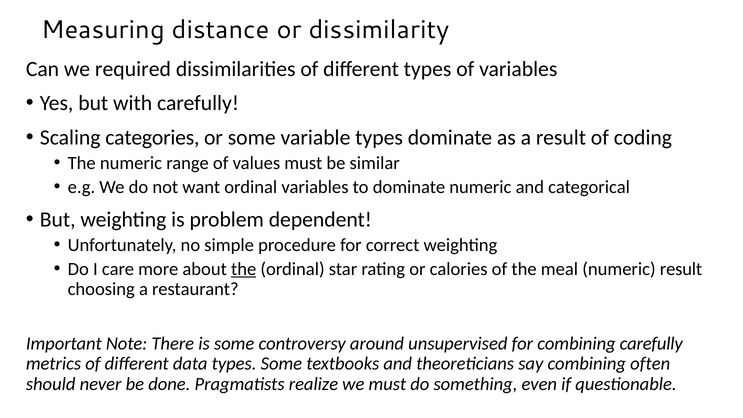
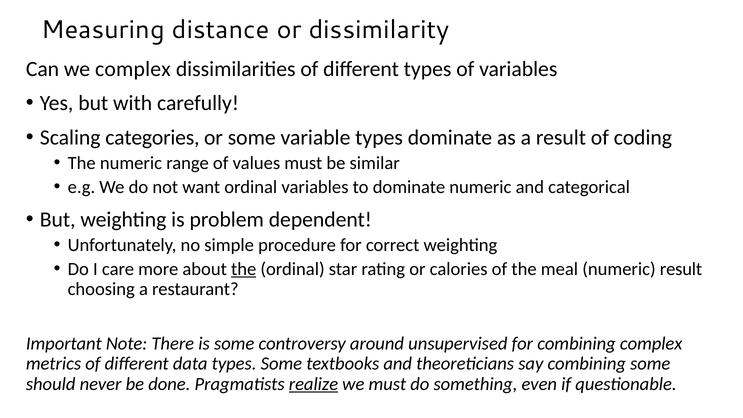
we required: required -> complex
combining carefully: carefully -> complex
combining often: often -> some
realize underline: none -> present
